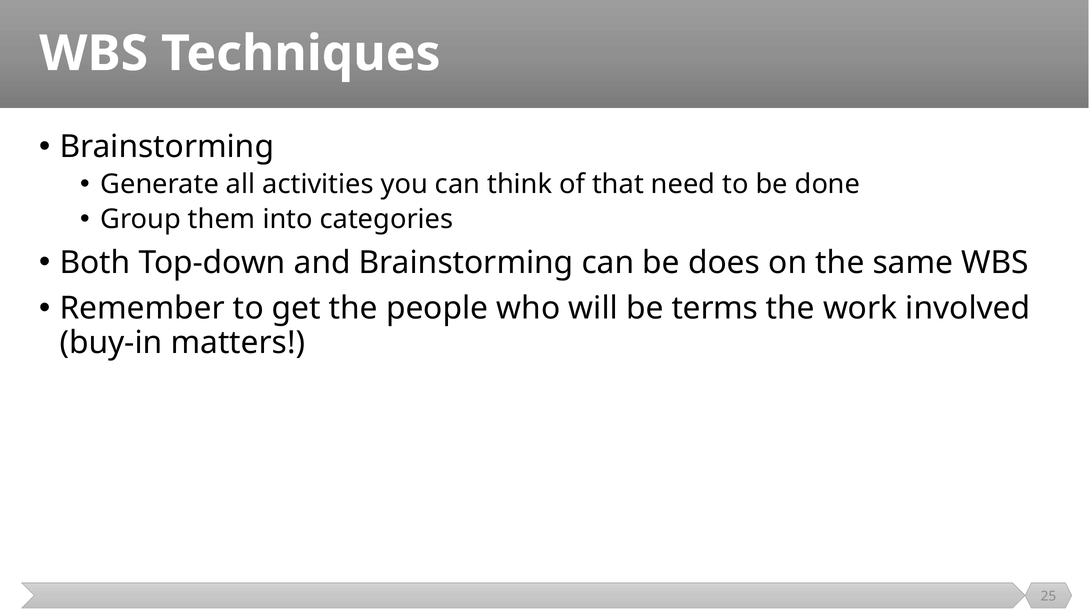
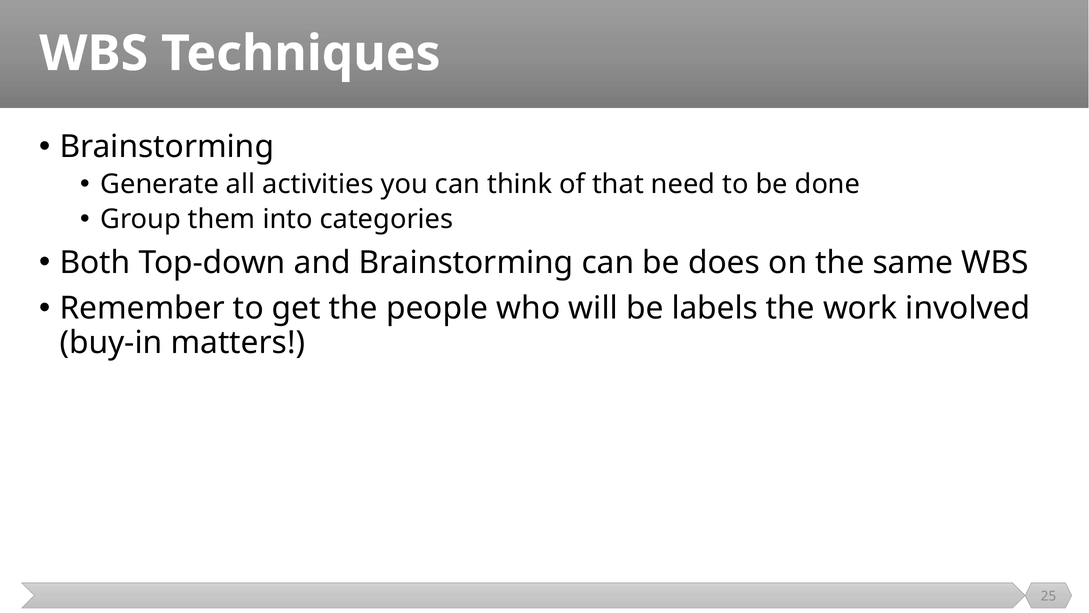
terms: terms -> labels
